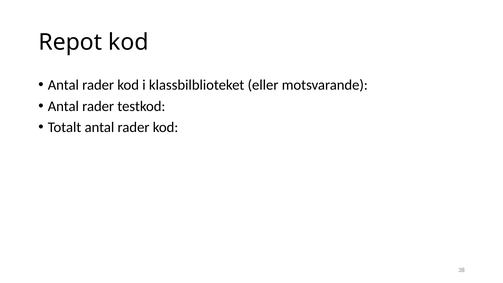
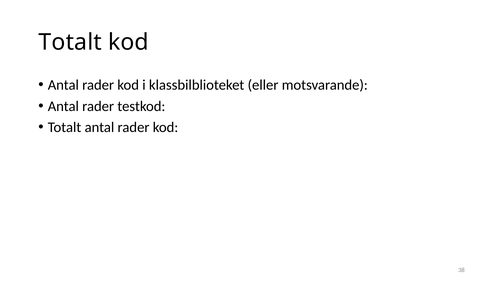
Repot at (70, 42): Repot -> Totalt
